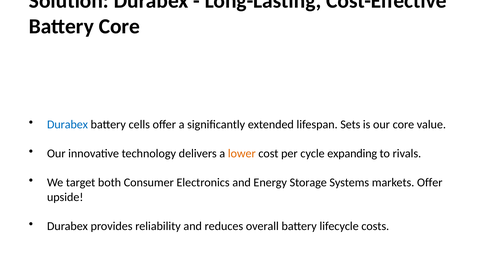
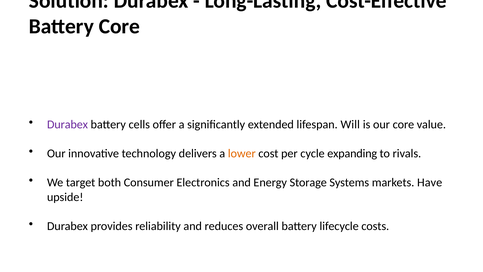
Durabex at (67, 124) colour: blue -> purple
Sets: Sets -> Will
markets Offer: Offer -> Have
